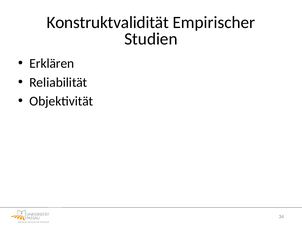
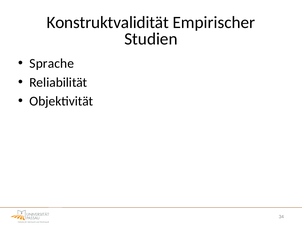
Erklären: Erklären -> Sprache
